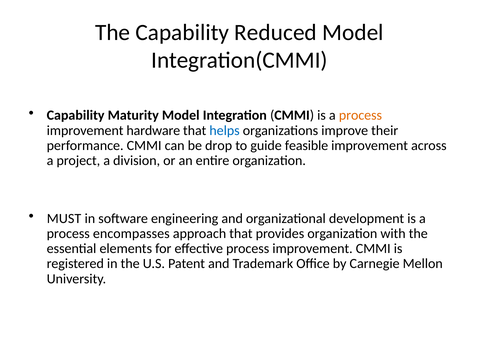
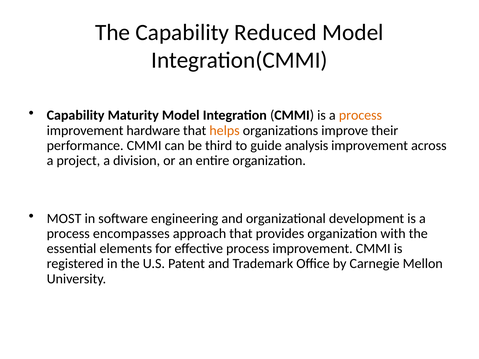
helps colour: blue -> orange
drop: drop -> third
feasible: feasible -> analysis
MUST: MUST -> MOST
